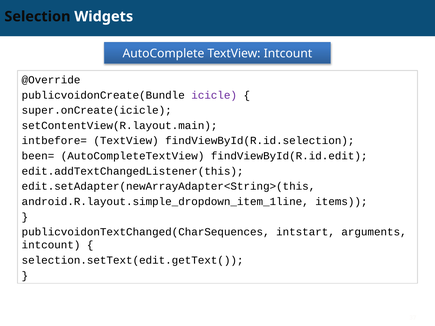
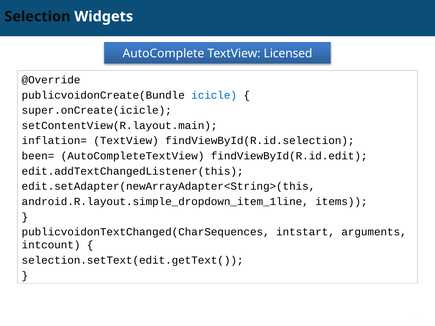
TextView Intcount: Intcount -> Licensed
icicle colour: purple -> blue
intbefore=: intbefore= -> inflation=
